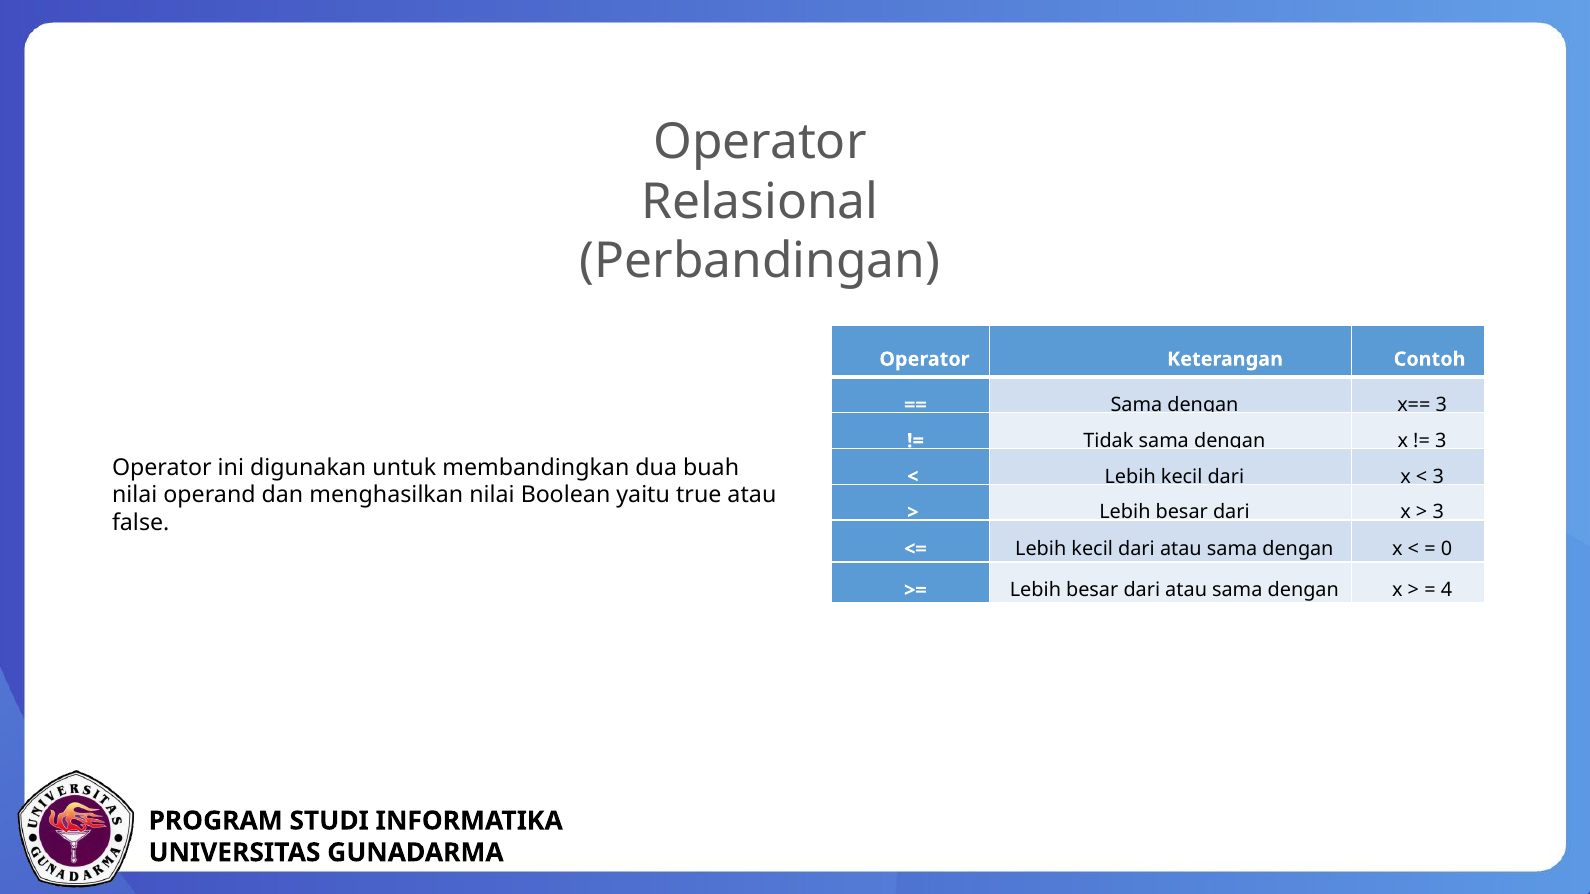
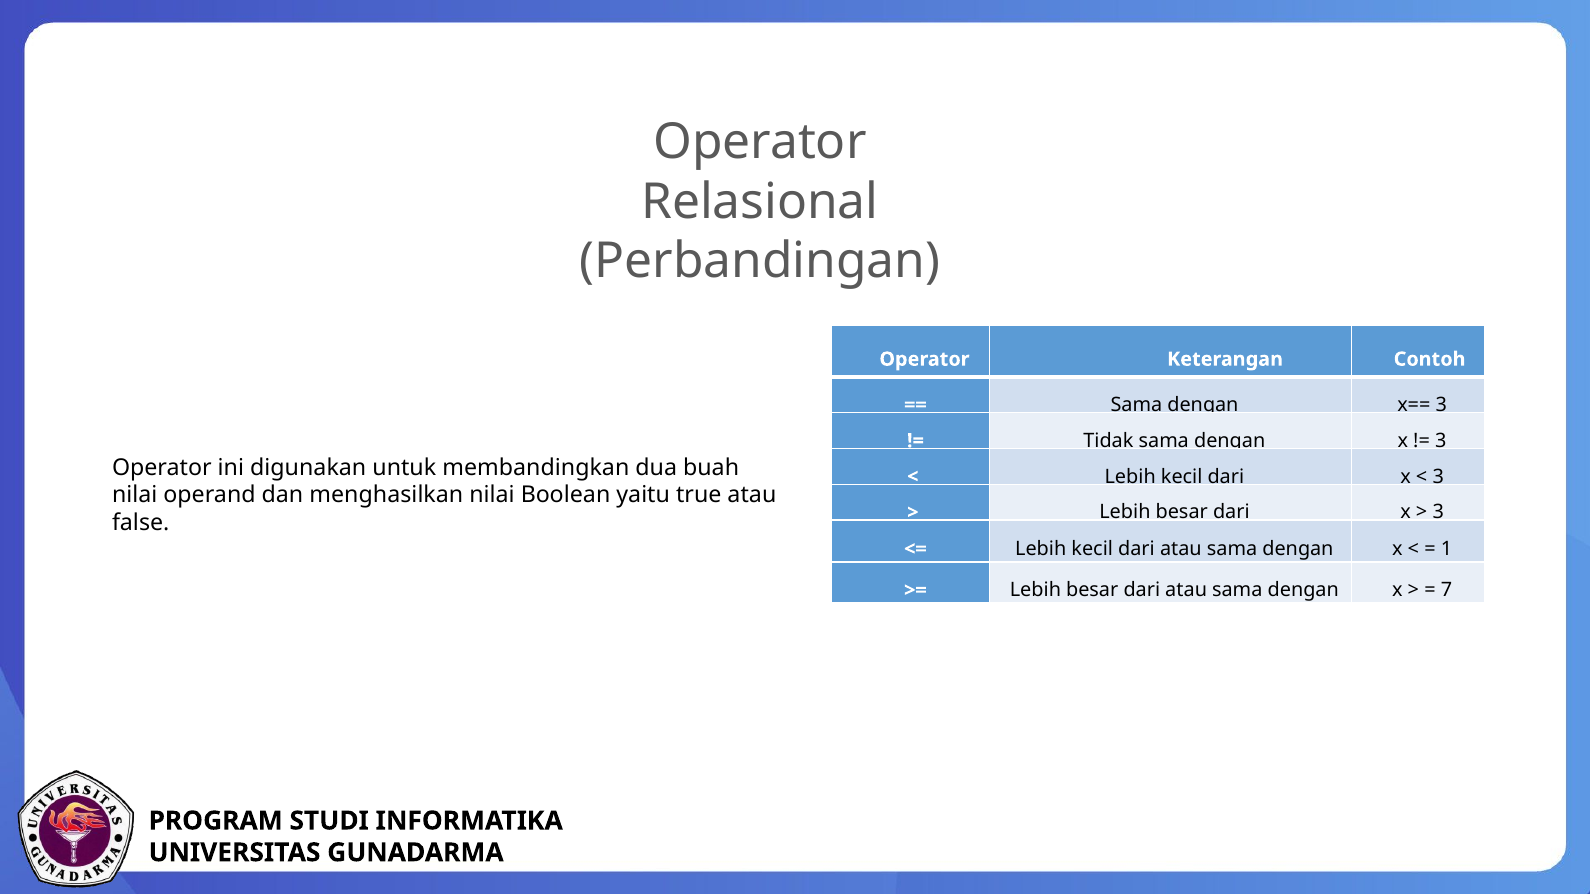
0: 0 -> 1
4: 4 -> 7
